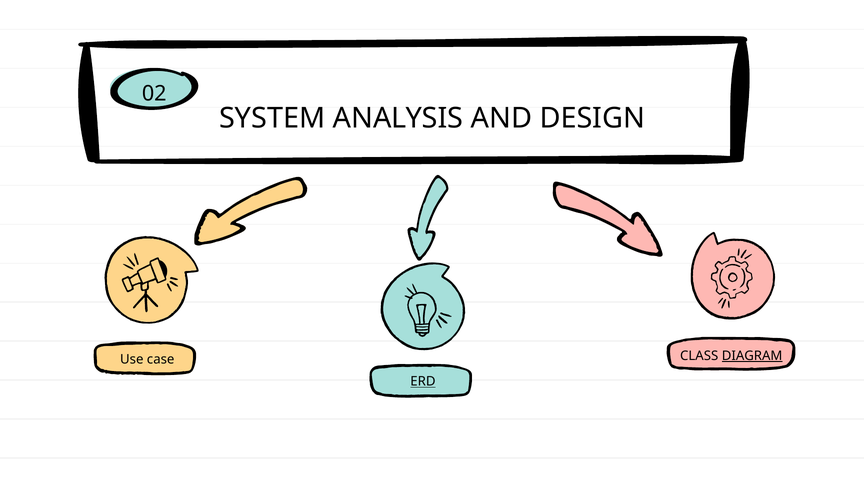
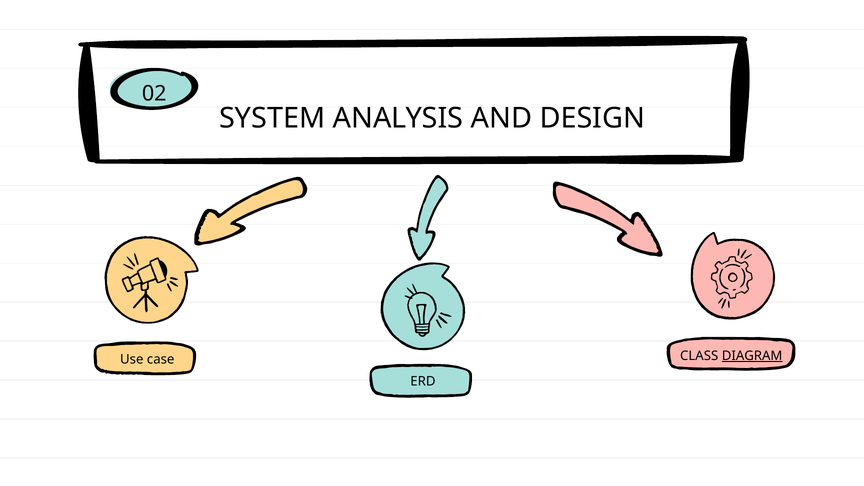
ERD underline: present -> none
